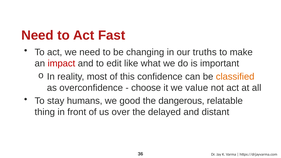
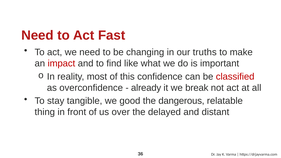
edit: edit -> find
classified colour: orange -> red
choose: choose -> already
value: value -> break
humans: humans -> tangible
